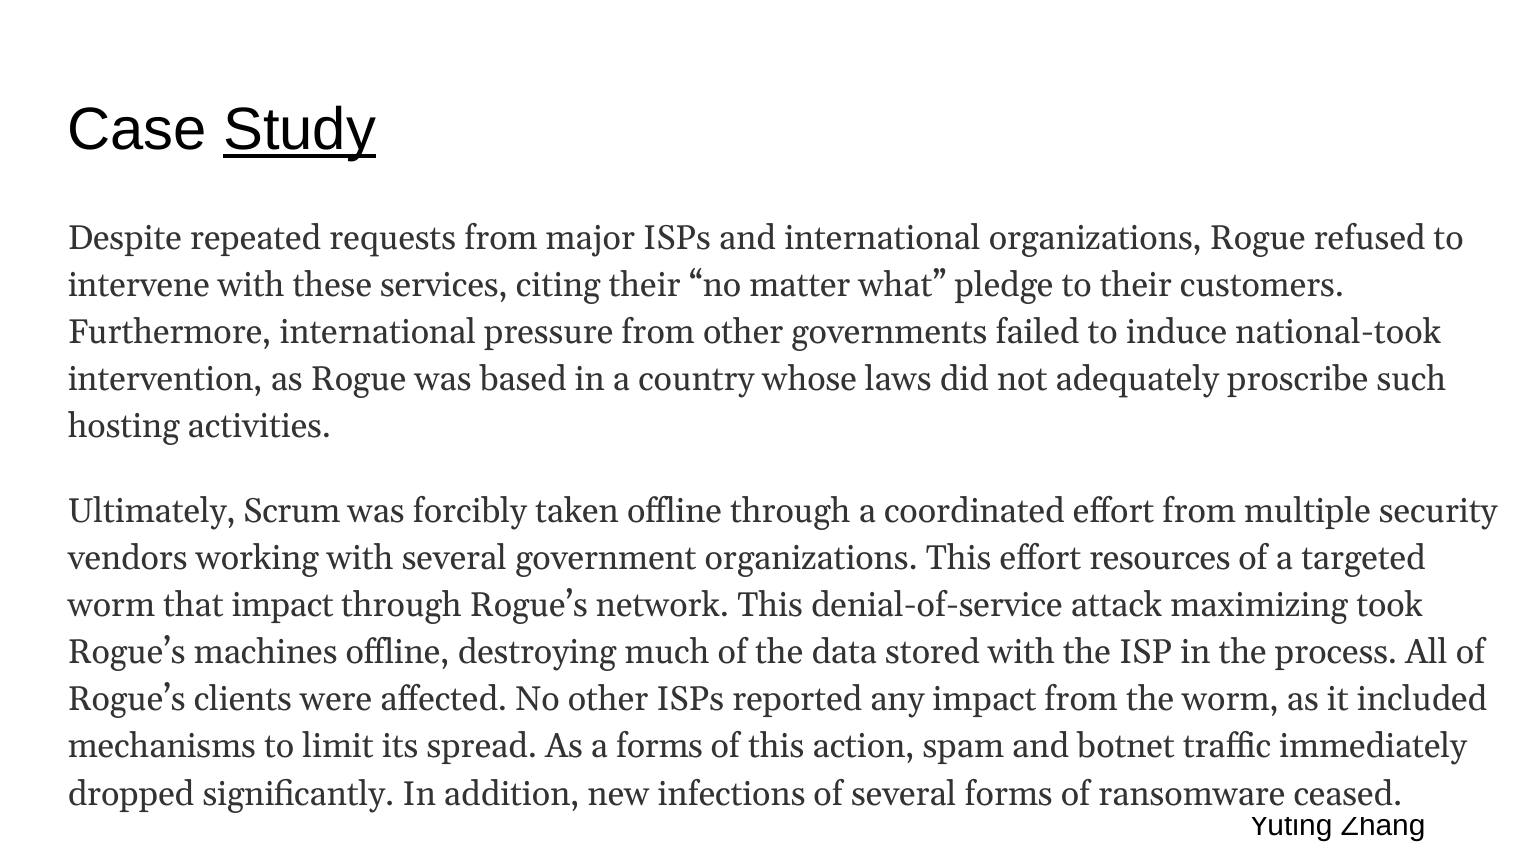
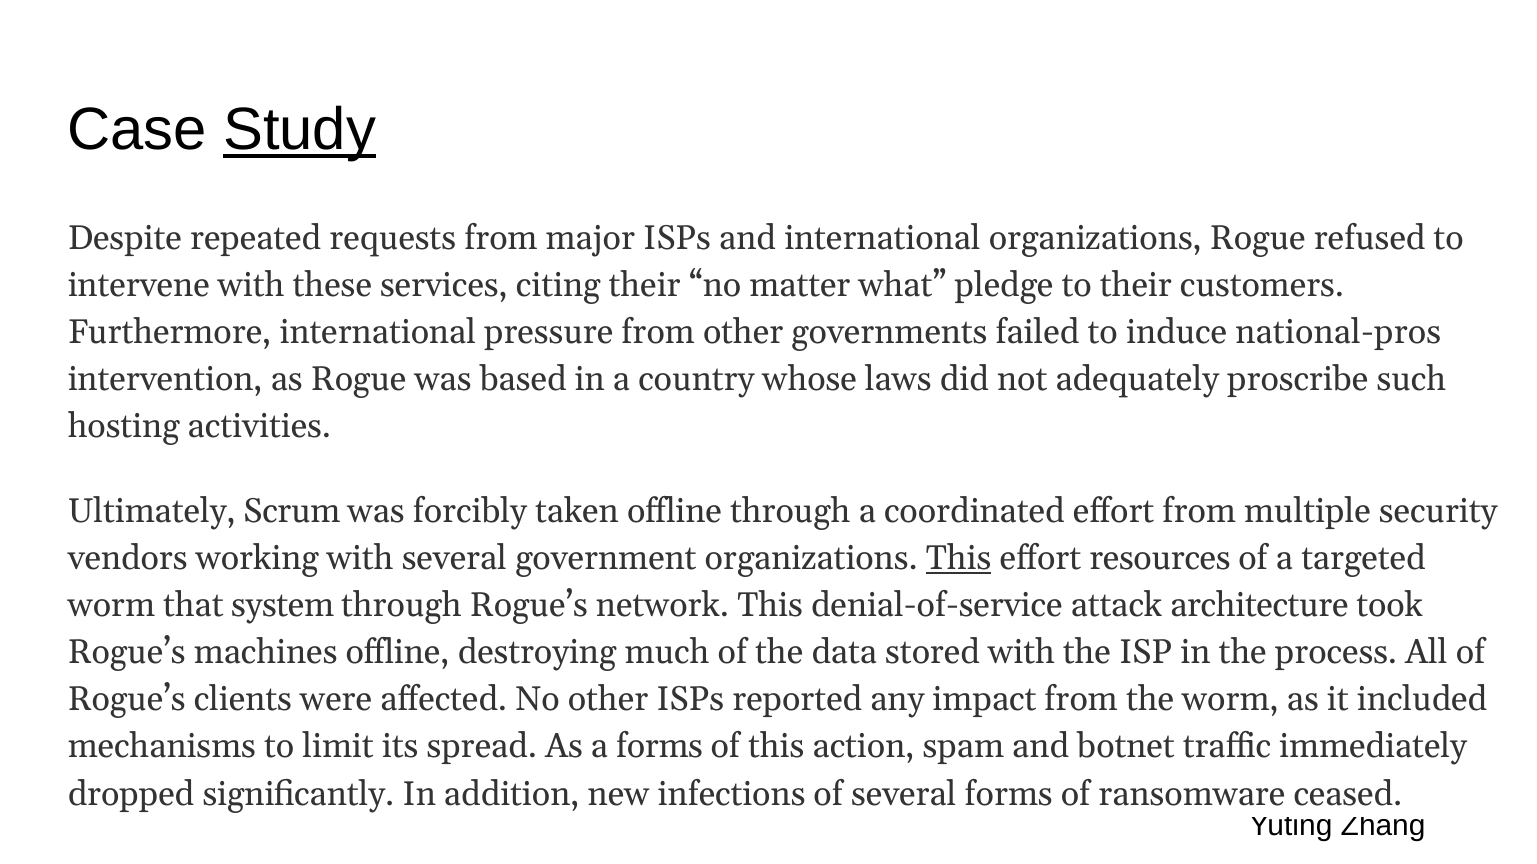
national-took: national-took -> national-pros
This at (959, 559) underline: none -> present
that impact: impact -> system
maximizing: maximizing -> architecture
